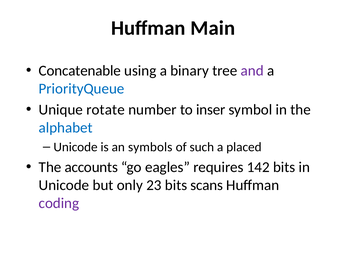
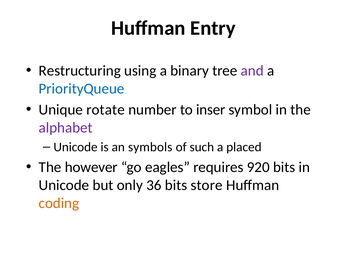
Main: Main -> Entry
Concatenable: Concatenable -> Restructuring
alphabet colour: blue -> purple
accounts: accounts -> however
142: 142 -> 920
23: 23 -> 36
scans: scans -> store
coding colour: purple -> orange
